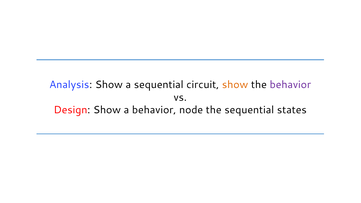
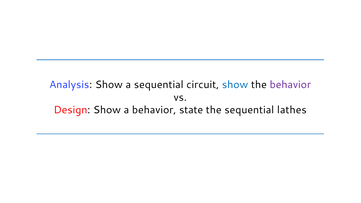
show at (235, 85) colour: orange -> blue
node: node -> state
states: states -> lathes
